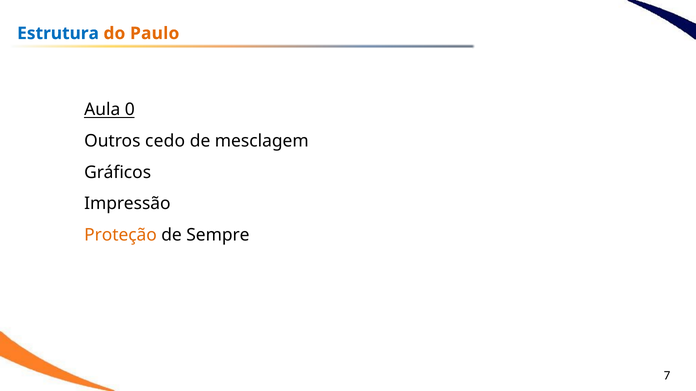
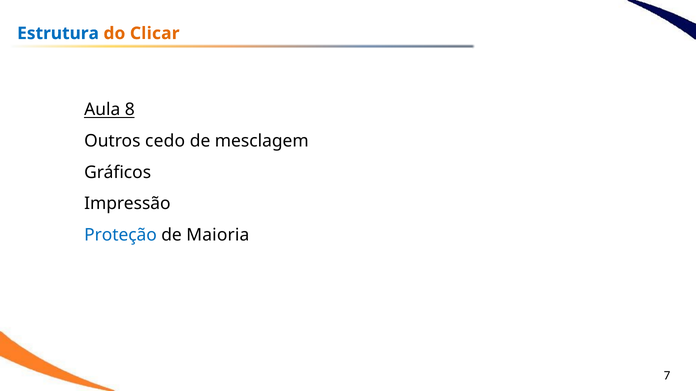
Paulo: Paulo -> Clicar
0: 0 -> 8
Proteção colour: orange -> blue
Sempre: Sempre -> Maioria
